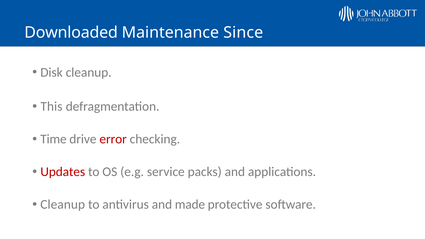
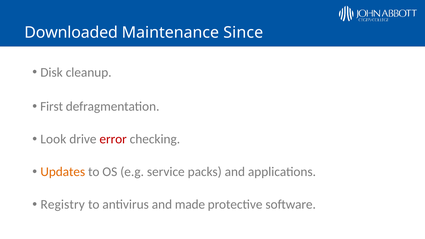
This: This -> First
Time: Time -> Look
Updates colour: red -> orange
Cleanup at (63, 205): Cleanup -> Registry
